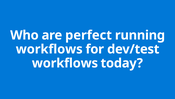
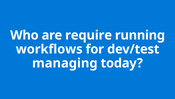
perfect: perfect -> require
workflows at (65, 63): workflows -> managing
